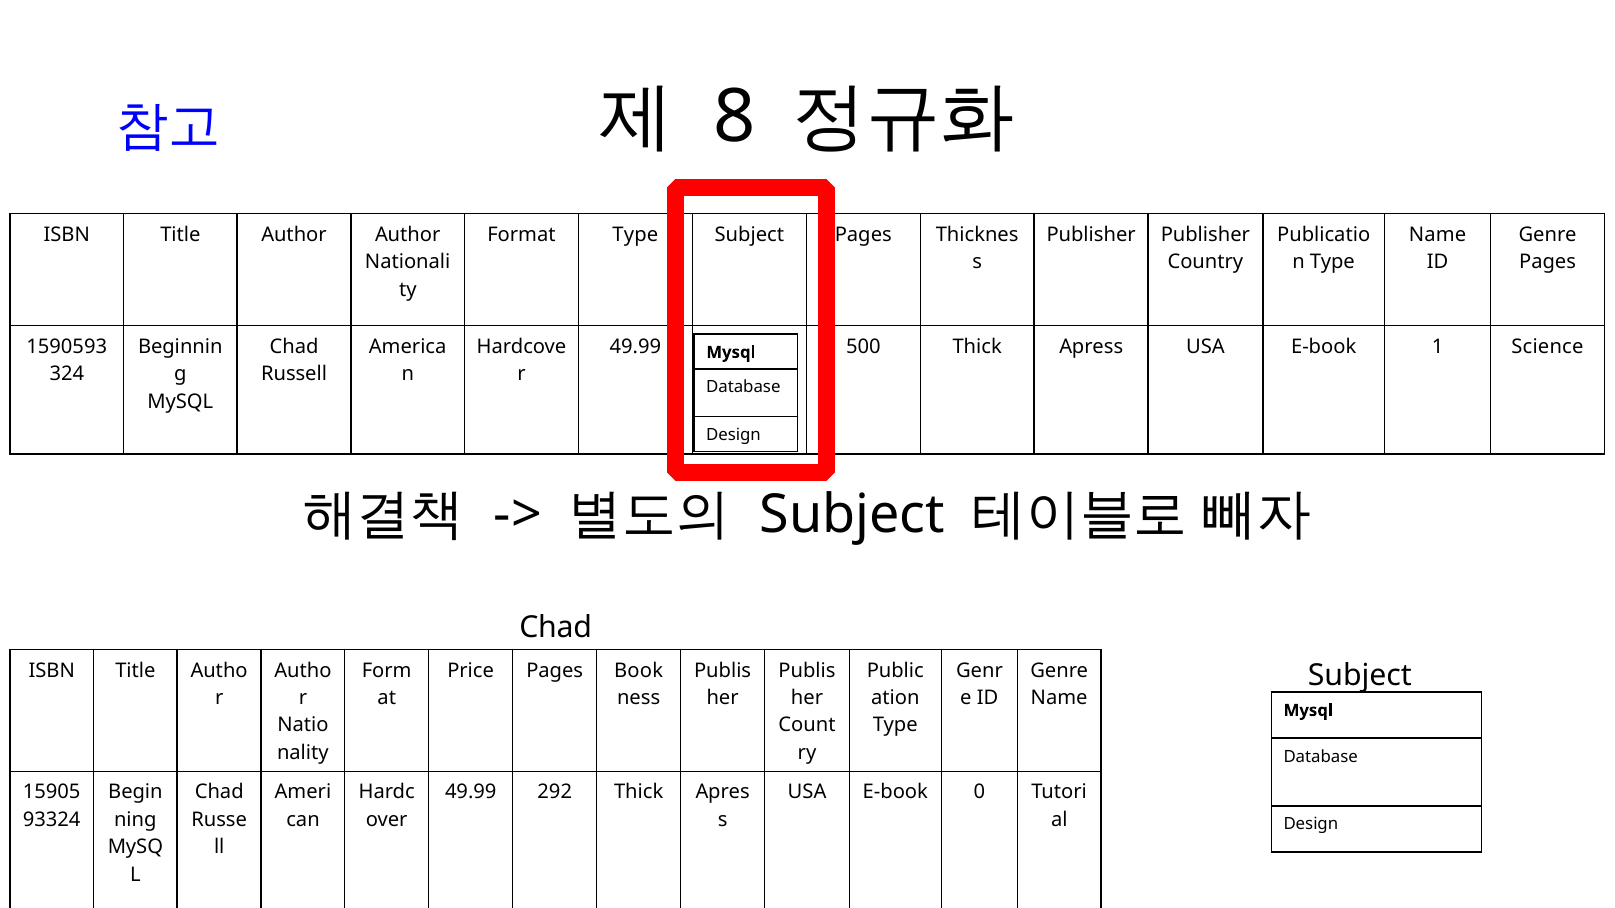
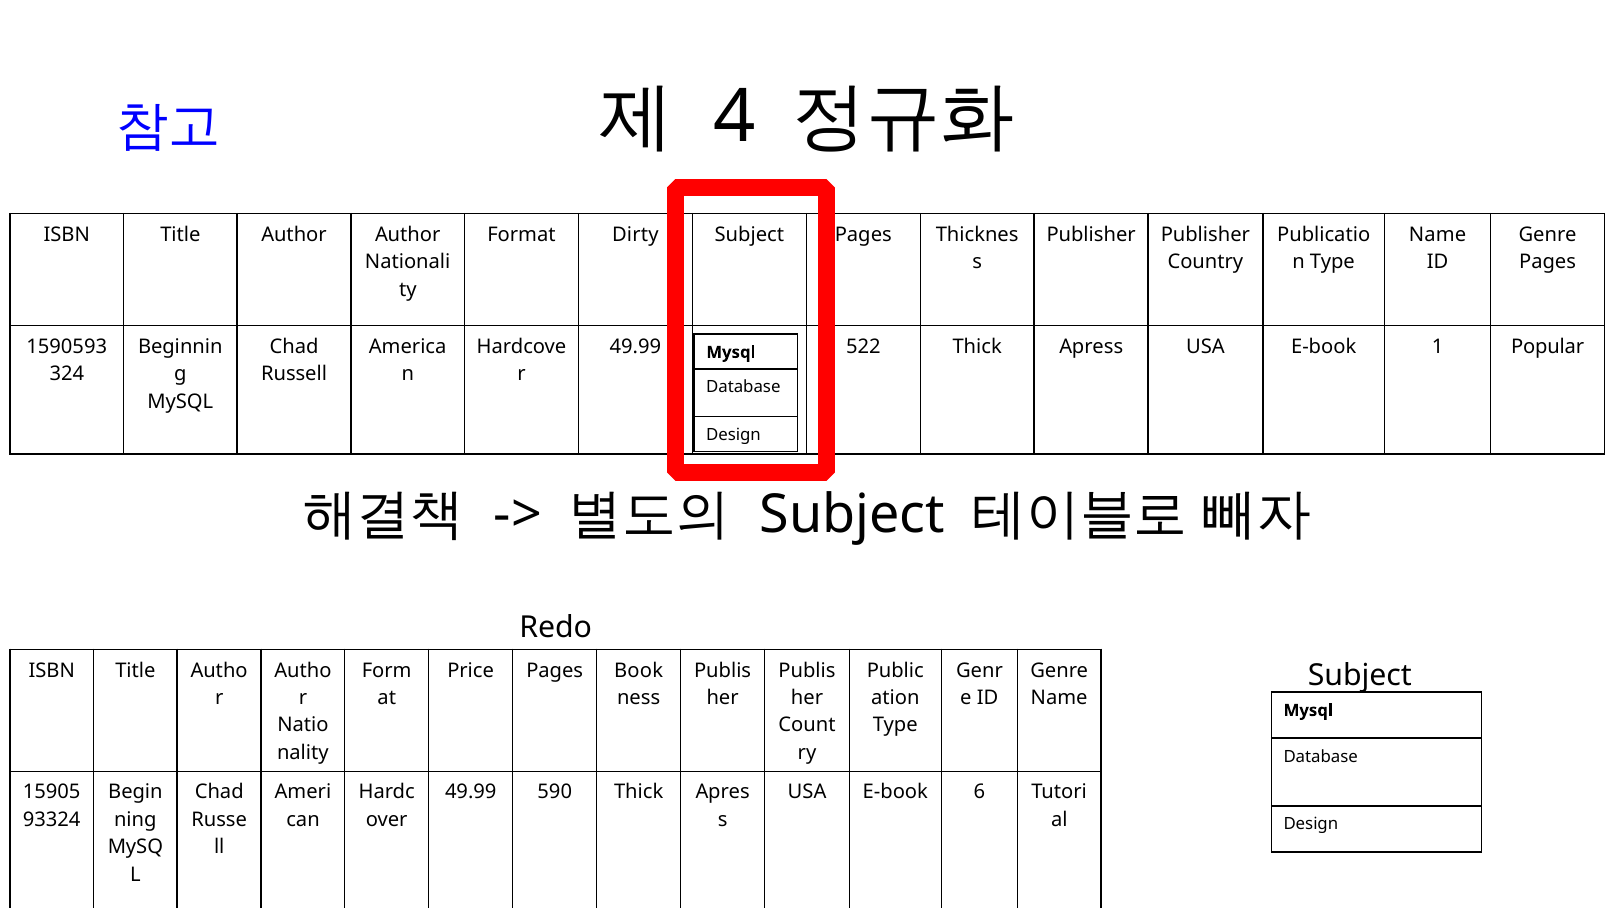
8: 8 -> 4
Format Type: Type -> Dirty
500: 500 -> 522
Science: Science -> Popular
Chad at (556, 628): Chad -> Redo
292: 292 -> 590
0: 0 -> 6
